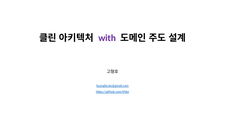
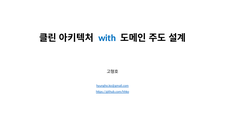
with colour: purple -> blue
